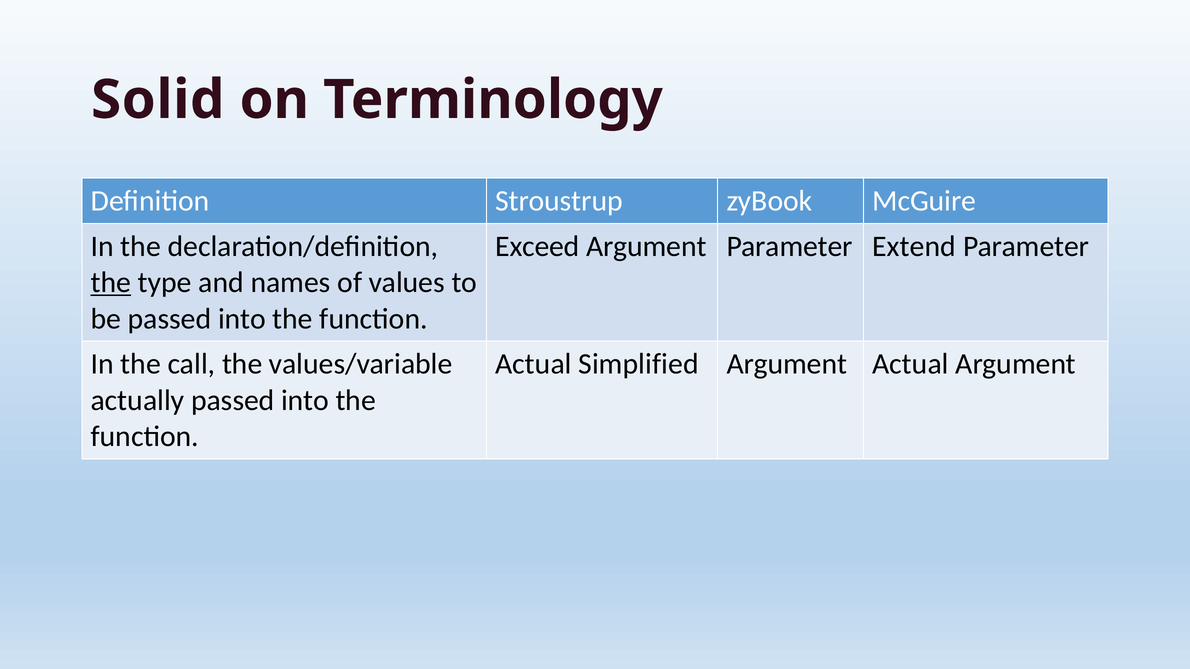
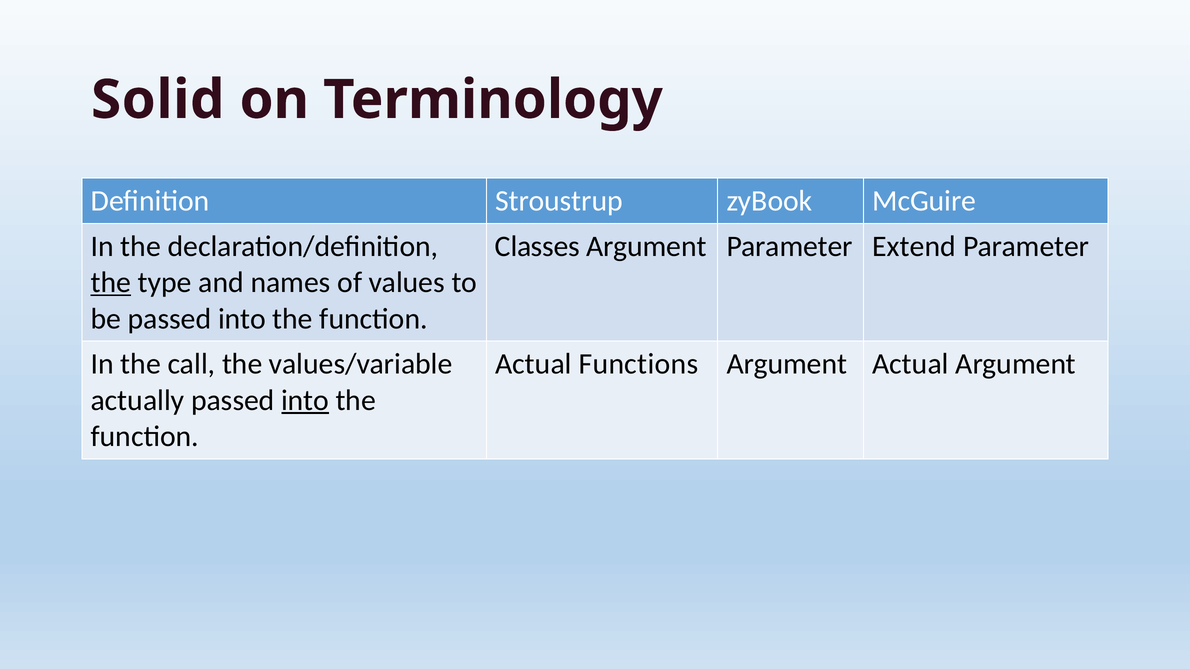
Exceed: Exceed -> Classes
Simplified: Simplified -> Functions
into at (305, 400) underline: none -> present
